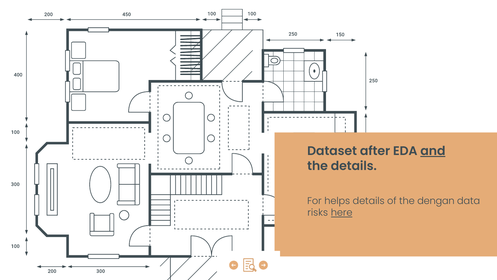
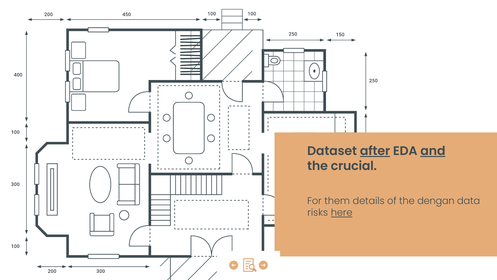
after underline: none -> present
the details: details -> crucial
helps: helps -> them
